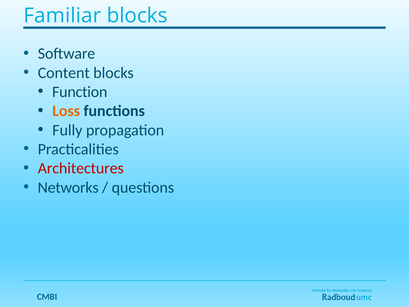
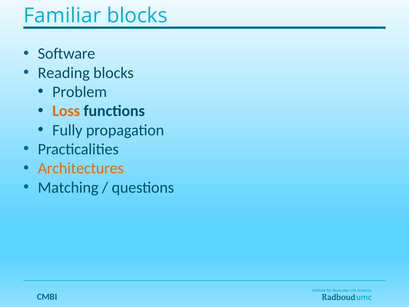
Content: Content -> Reading
Function: Function -> Problem
Architectures colour: red -> orange
Networks: Networks -> Matching
